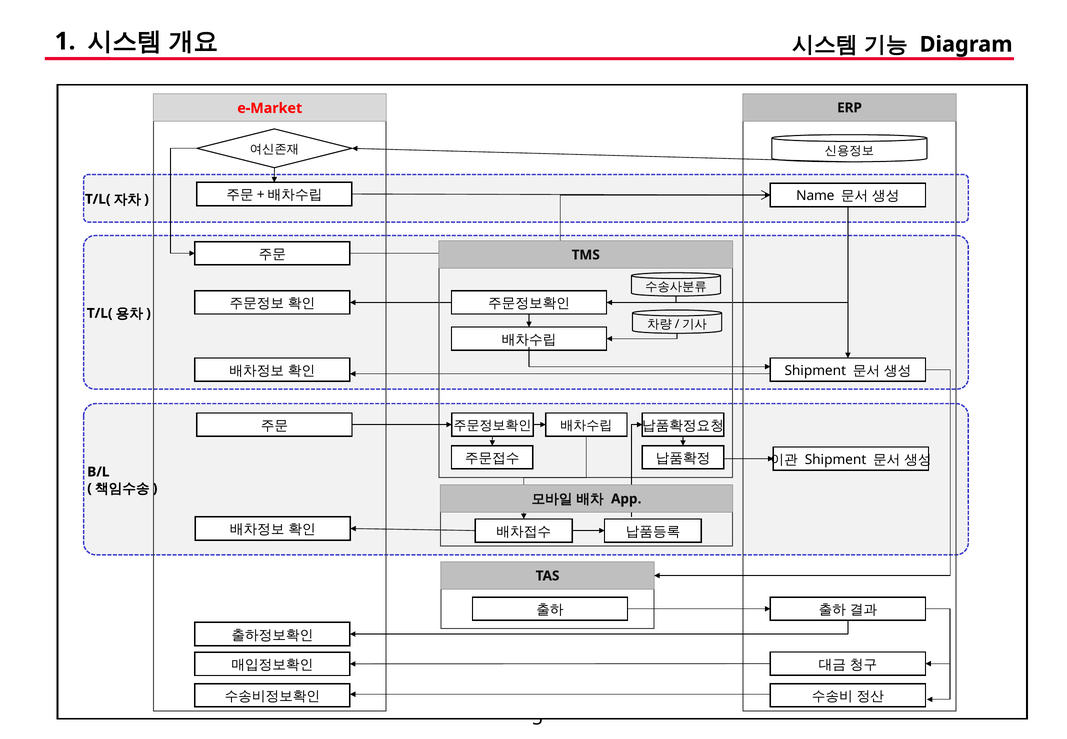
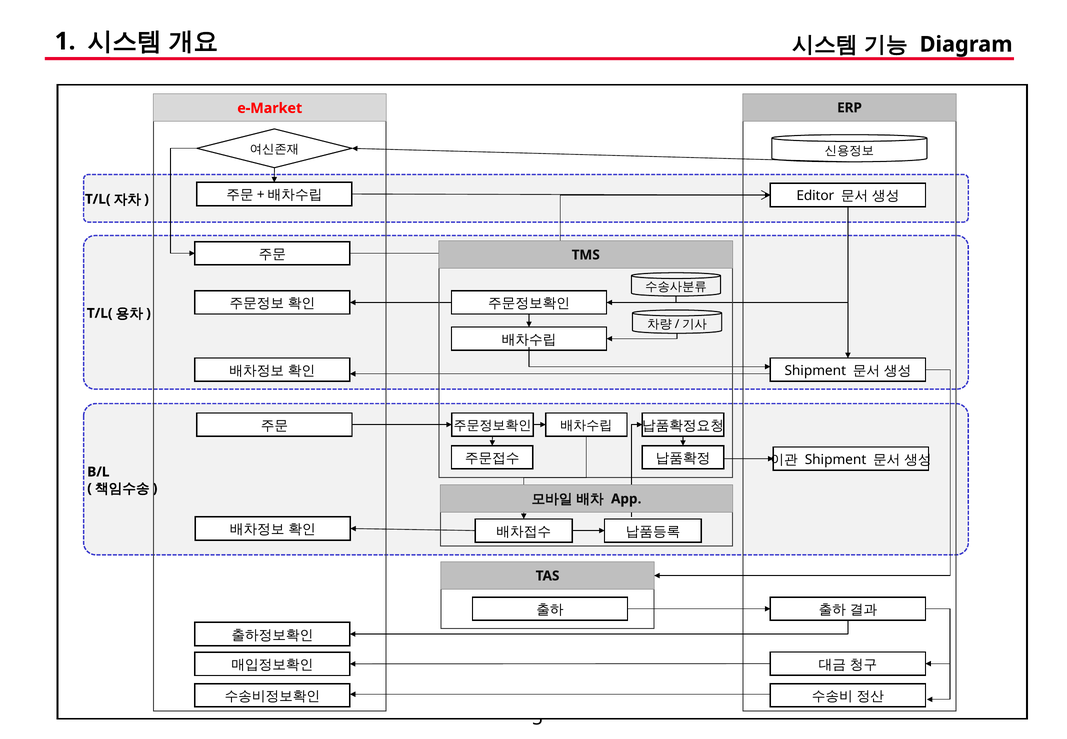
Name: Name -> Editor
